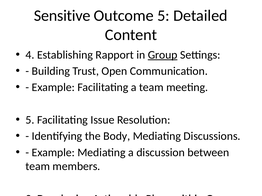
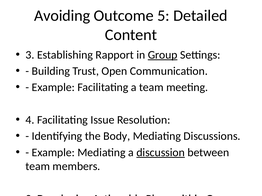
Sensitive: Sensitive -> Avoiding
4 at (30, 55): 4 -> 3
5 at (30, 120): 5 -> 4
discussion underline: none -> present
